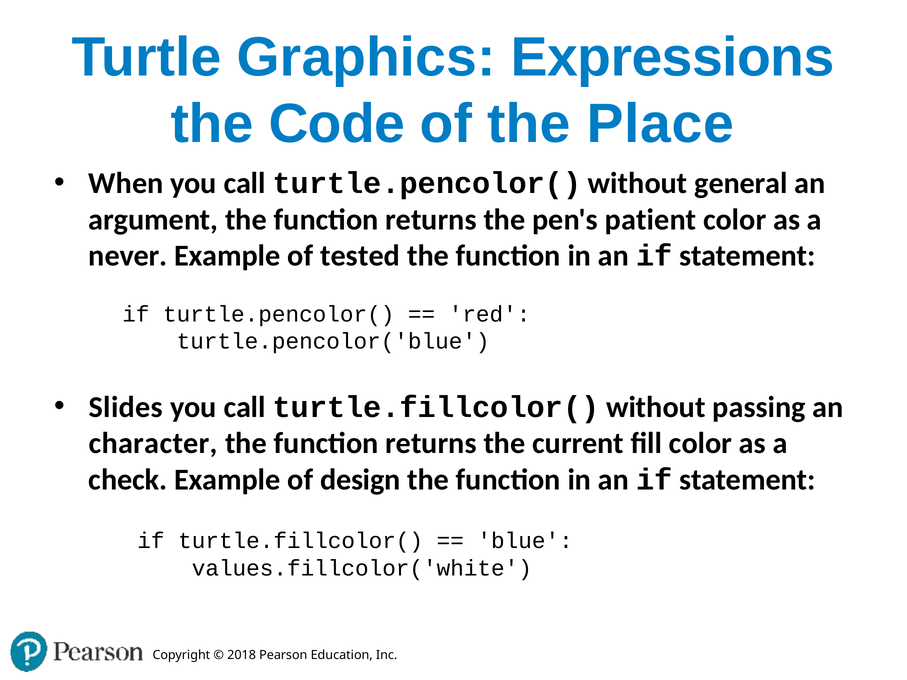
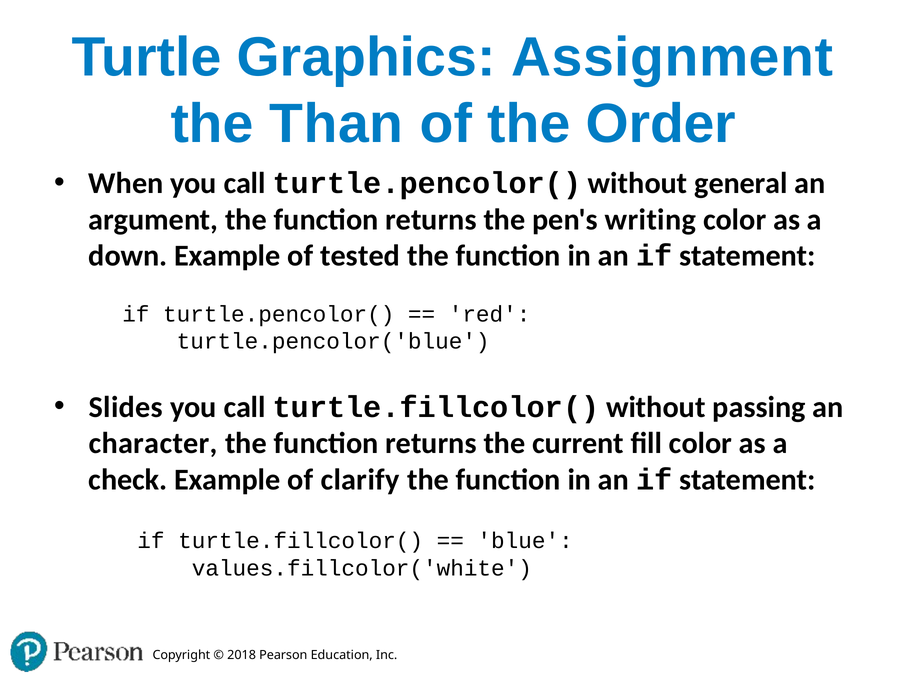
Expressions: Expressions -> Assignment
Code: Code -> Than
Place: Place -> Order
patient: patient -> writing
never: never -> down
design: design -> clarify
